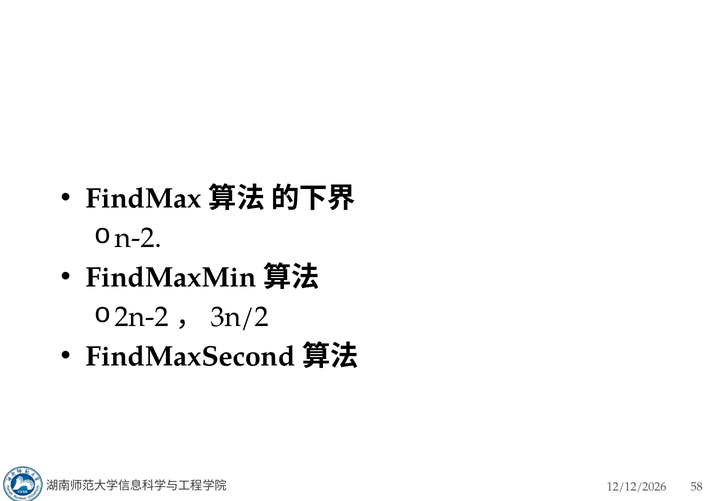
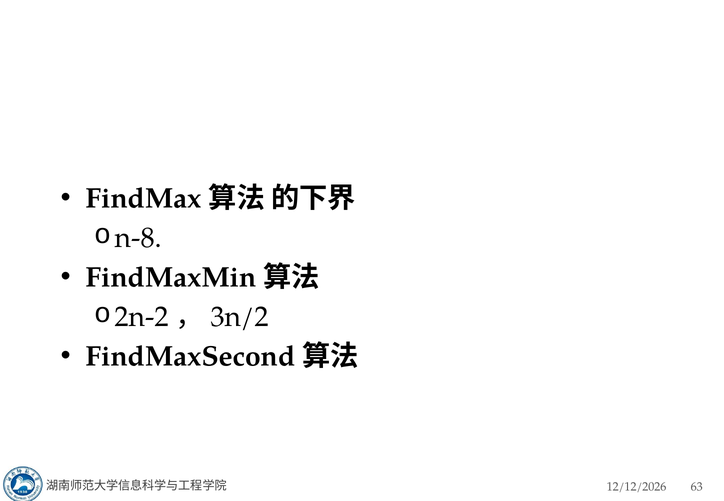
n-2: n-2 -> n-8
58: 58 -> 63
